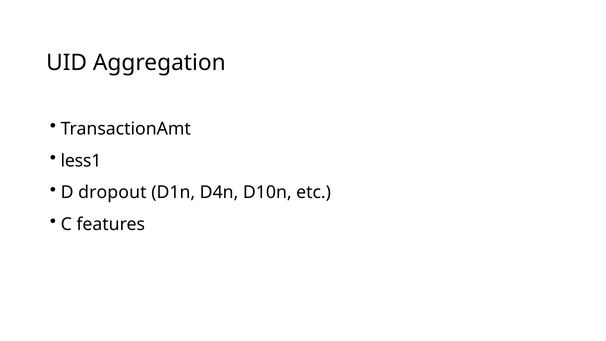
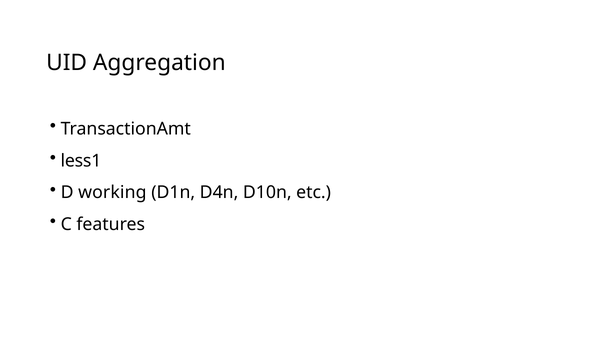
dropout: dropout -> working
